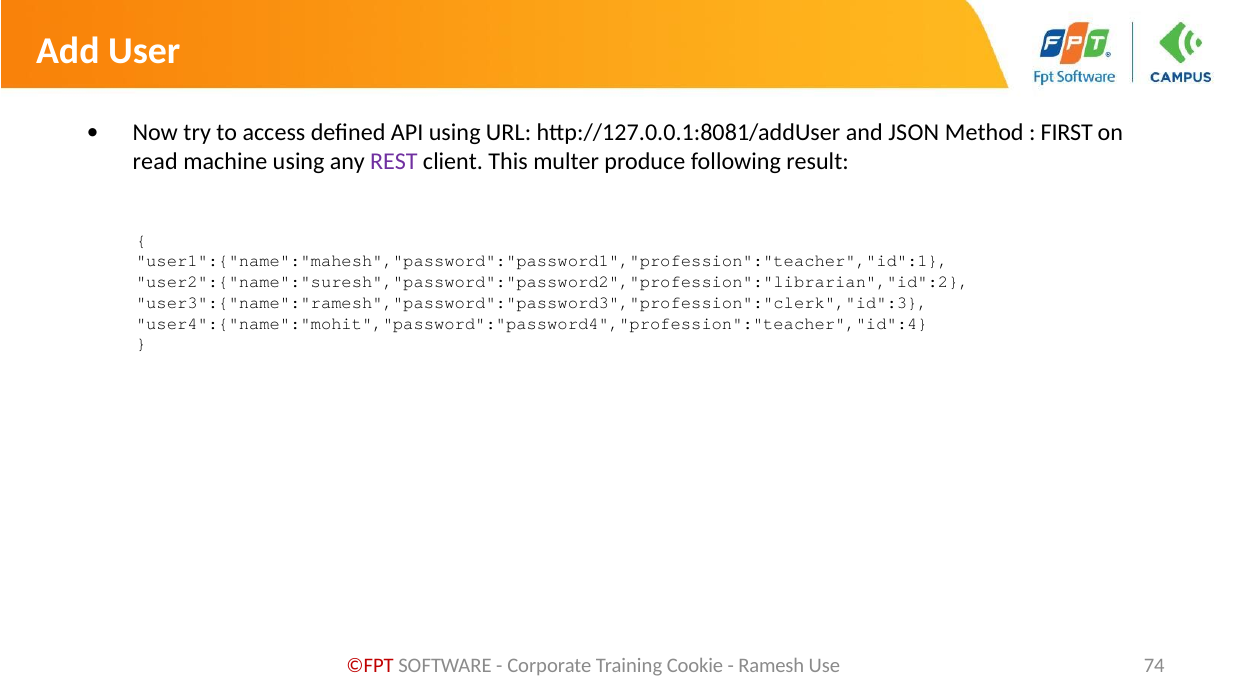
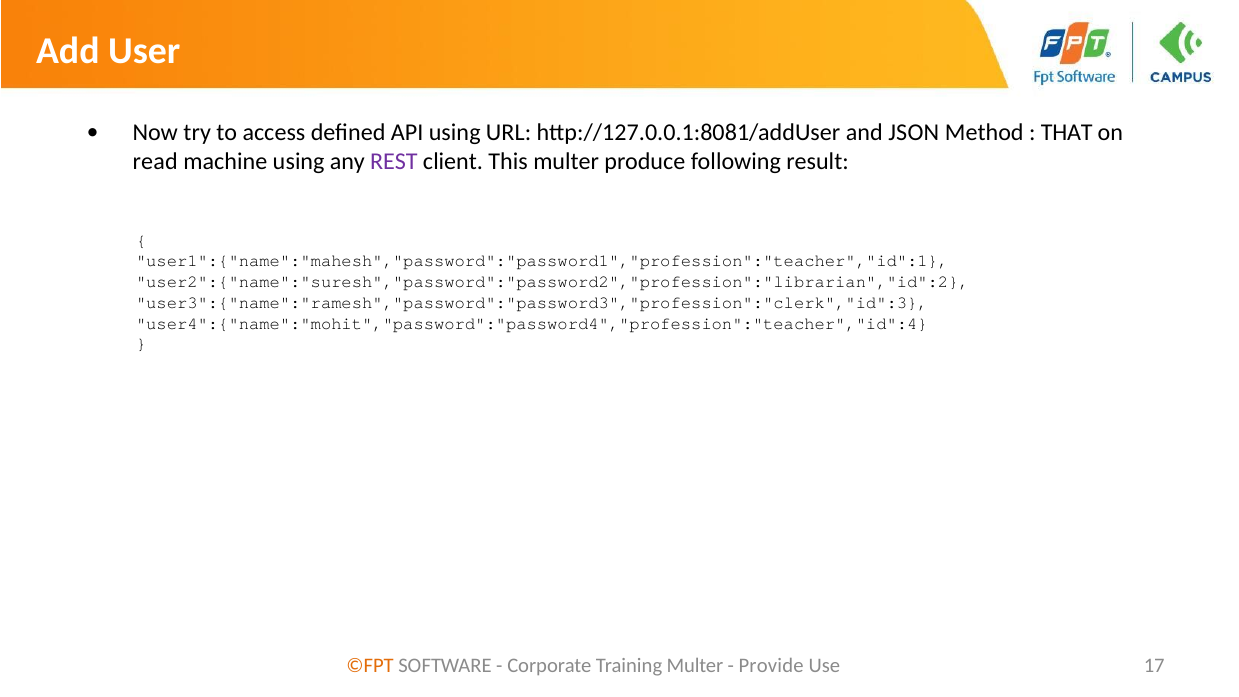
FIRST: FIRST -> THAT
©FPT colour: red -> orange
Training Cookie: Cookie -> Multer
Ramesh: Ramesh -> Provide
74: 74 -> 17
